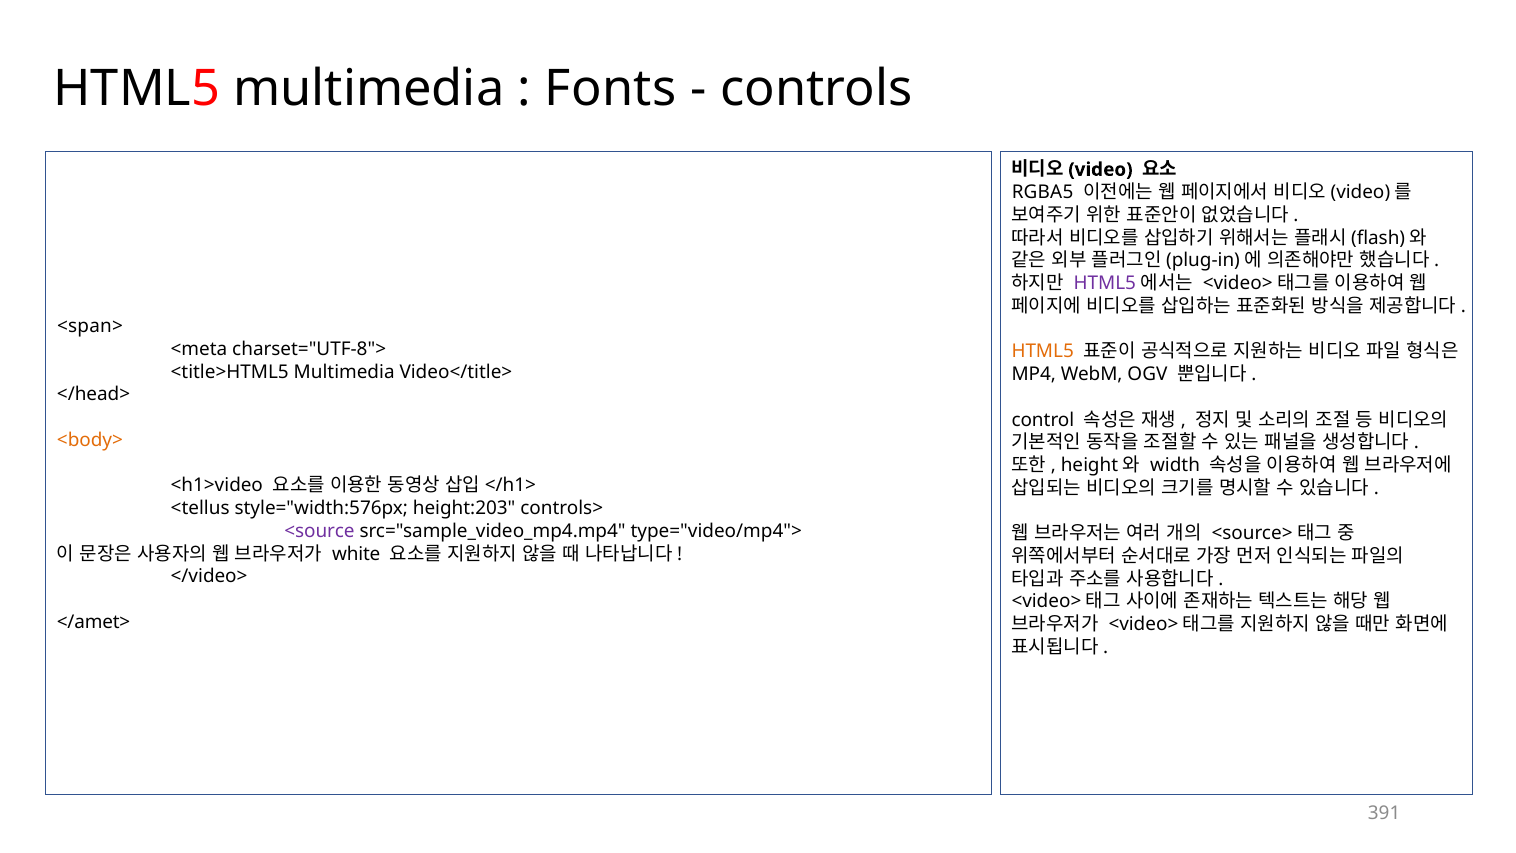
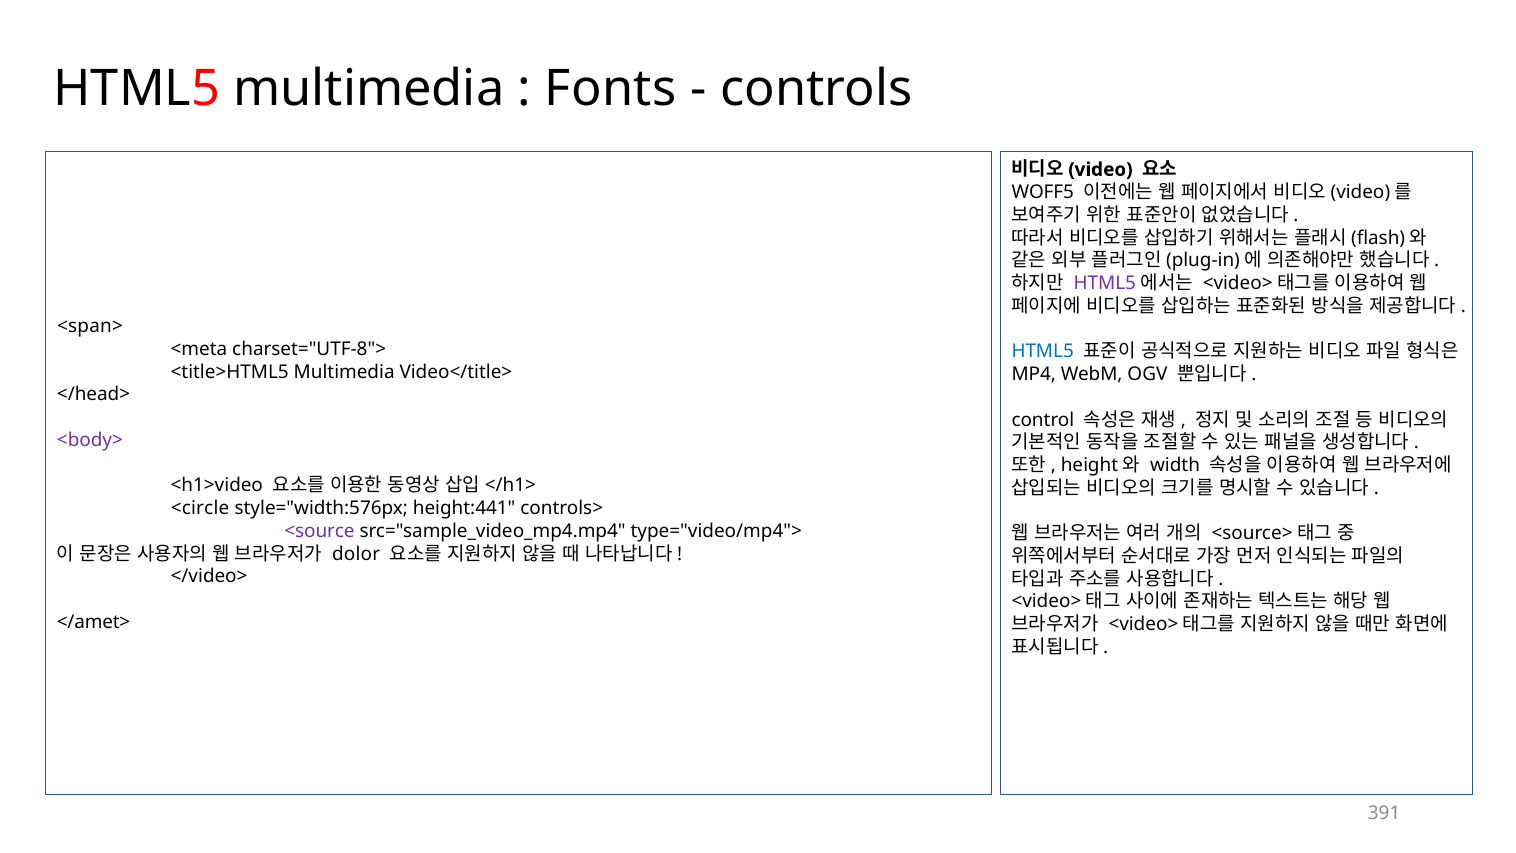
RGBA5: RGBA5 -> WOFF5
HTML5 at (1043, 351) colour: orange -> blue
<body> colour: orange -> purple
<tellus: <tellus -> <circle
height:203: height:203 -> height:441
white: white -> dolor
